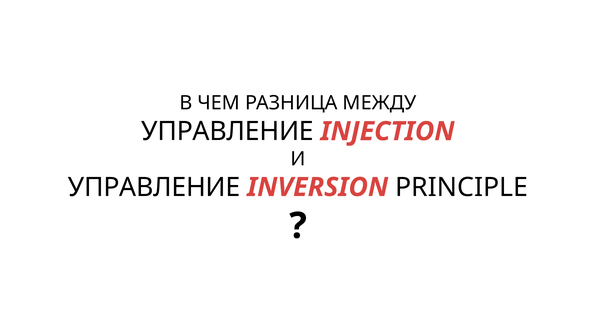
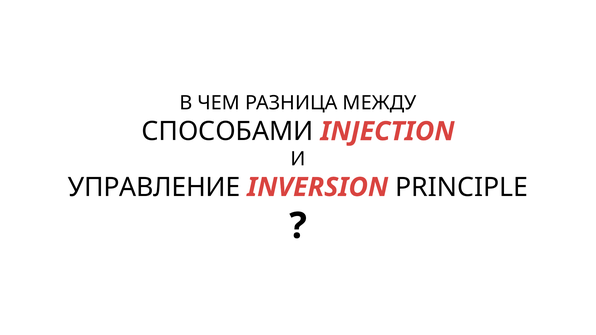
УПРАВЛЕНИЕ at (228, 131): УПРАВЛЕНИЕ -> СПОСОБАМИ
